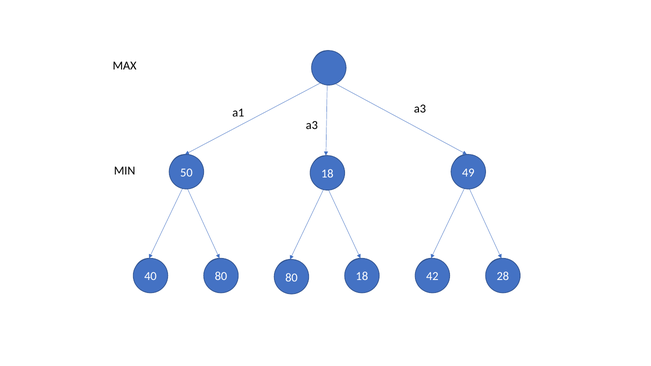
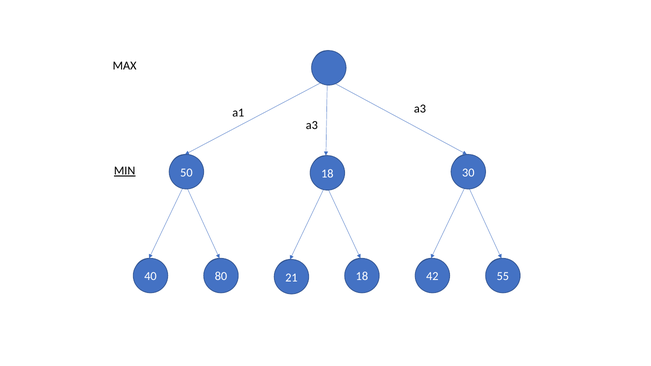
MIN underline: none -> present
49: 49 -> 30
80 80: 80 -> 21
28: 28 -> 55
